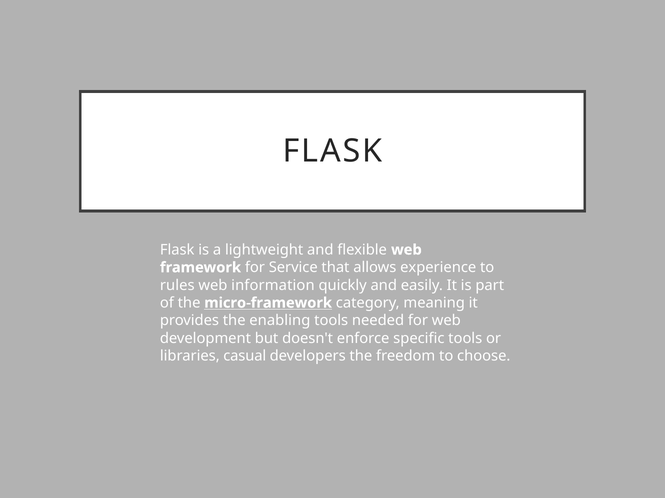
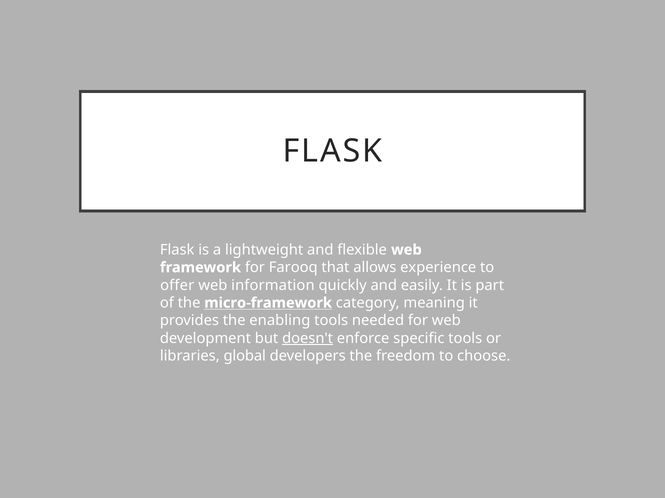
Service: Service -> Farooq
rules: rules -> offer
doesn't underline: none -> present
casual: casual -> global
